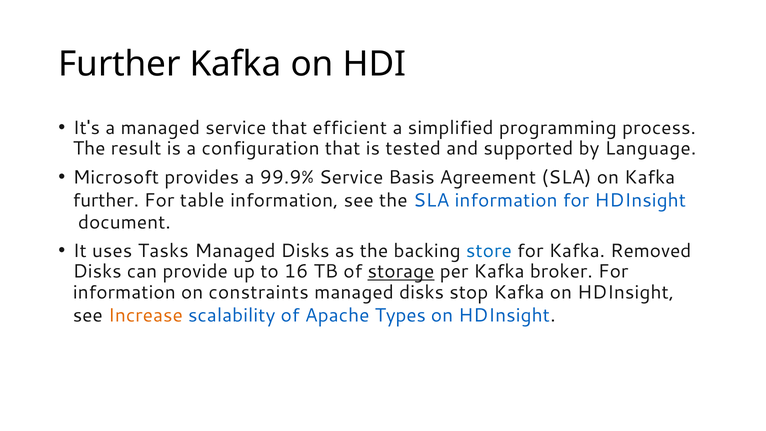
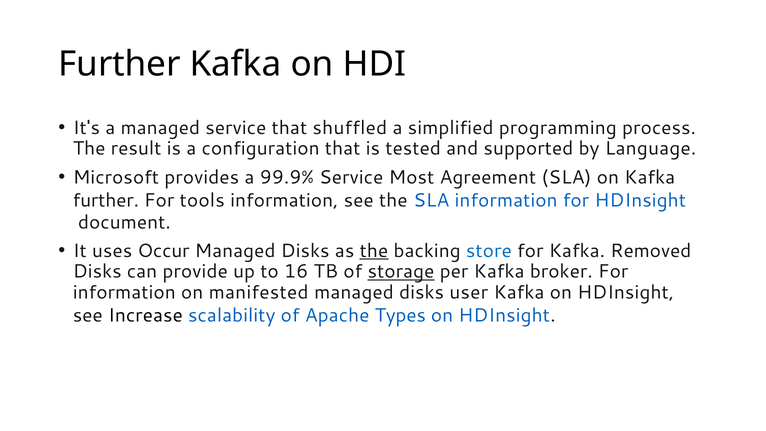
efficient: efficient -> shuffled
Basis: Basis -> Most
table: table -> tools
Tasks: Tasks -> Occur
the at (374, 251) underline: none -> present
constraints: constraints -> manifested
stop: stop -> user
Increase colour: orange -> black
